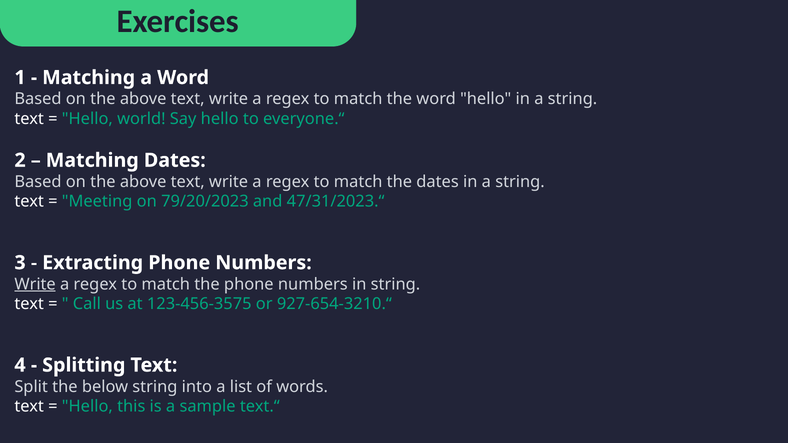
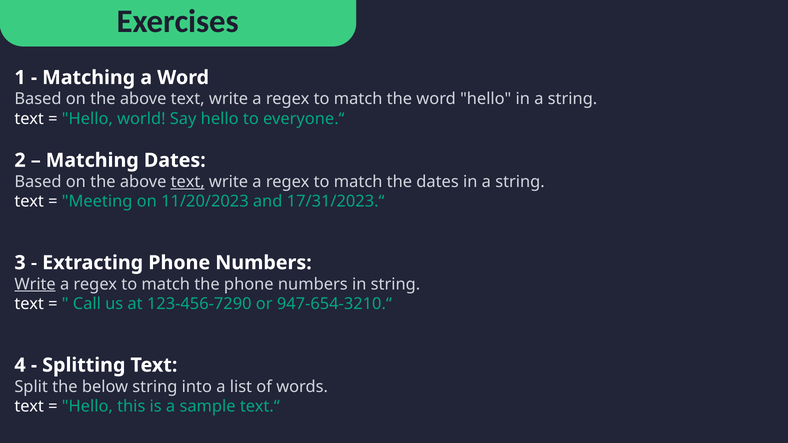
text at (188, 182) underline: none -> present
79/20/2023: 79/20/2023 -> 11/20/2023
47/31/2023.“: 47/31/2023.“ -> 17/31/2023.“
123-456-3575: 123-456-3575 -> 123-456-7290
927-654-3210.“: 927-654-3210.“ -> 947-654-3210.“
